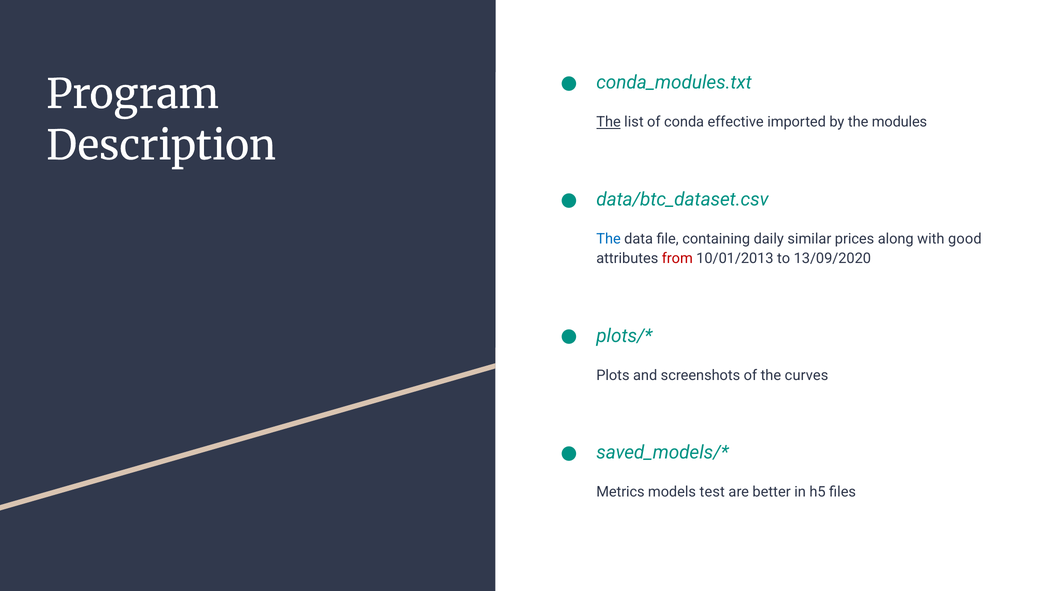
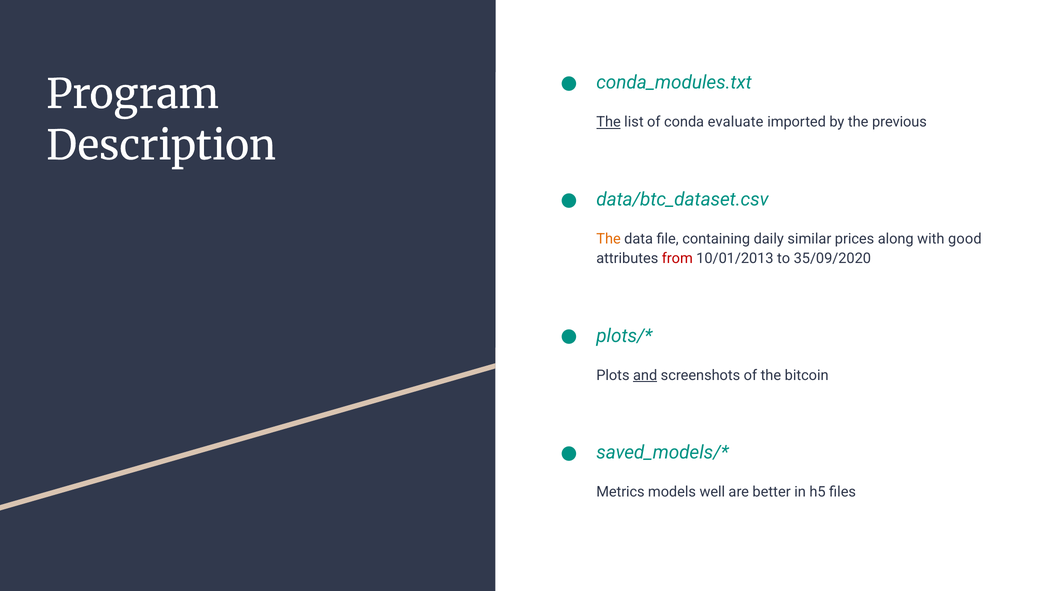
effective: effective -> evaluate
modules: modules -> previous
The at (609, 239) colour: blue -> orange
13/09/2020: 13/09/2020 -> 35/09/2020
and underline: none -> present
curves: curves -> bitcoin
test: test -> well
